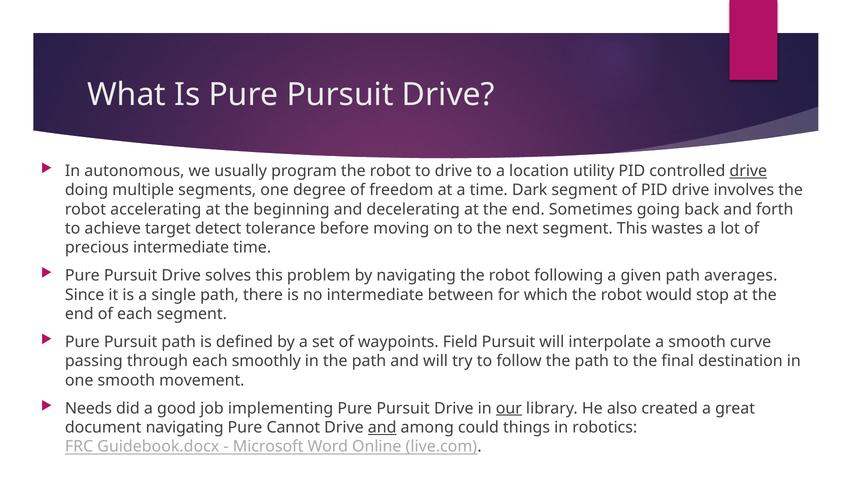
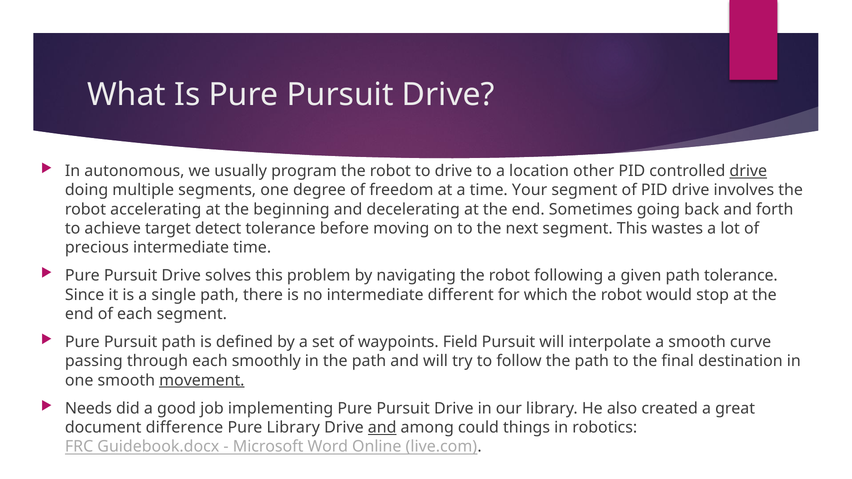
utility: utility -> other
Dark: Dark -> Your
path averages: averages -> tolerance
between: between -> different
movement underline: none -> present
our underline: present -> none
document navigating: navigating -> difference
Pure Cannot: Cannot -> Library
